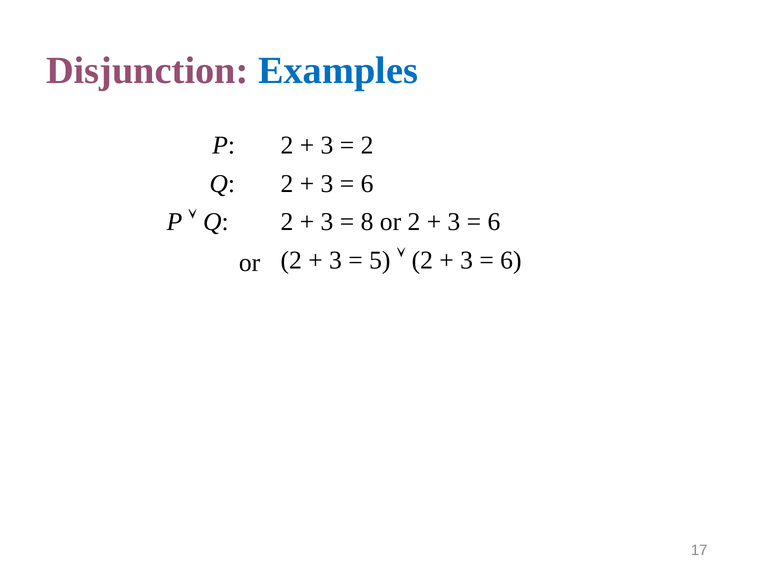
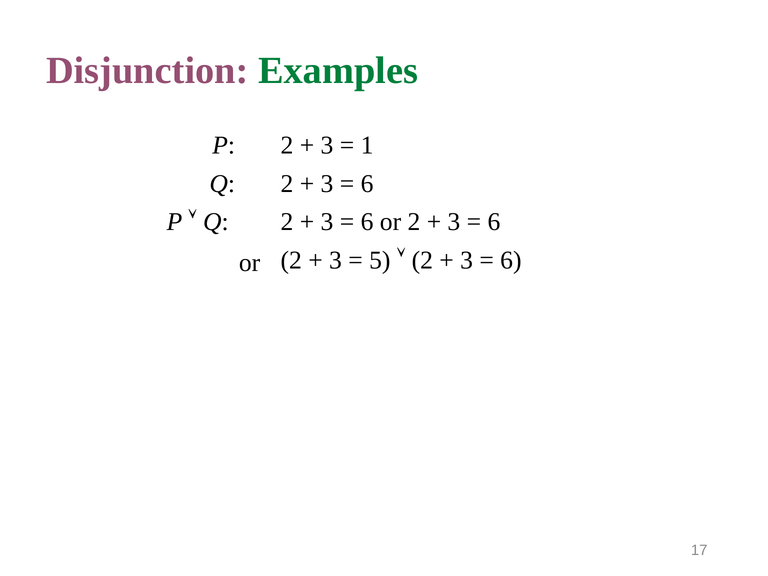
Examples colour: blue -> green
2 at (367, 145): 2 -> 1
8 at (367, 222): 8 -> 6
